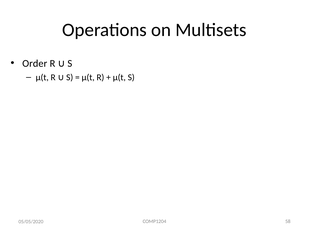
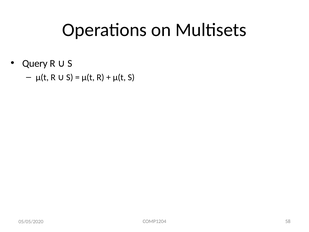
Order: Order -> Query
